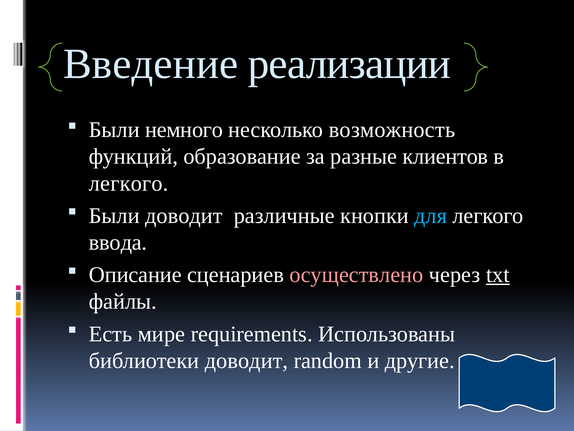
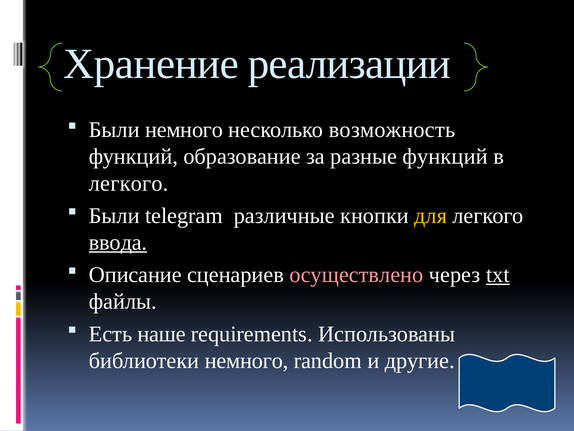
Введение: Введение -> Хранение
разные клиентов: клиентов -> функций
Были доводит: доводит -> telegram
для colour: light blue -> yellow
ввода underline: none -> present
мире: мире -> наше
библиотеки доводит: доводит -> немного
